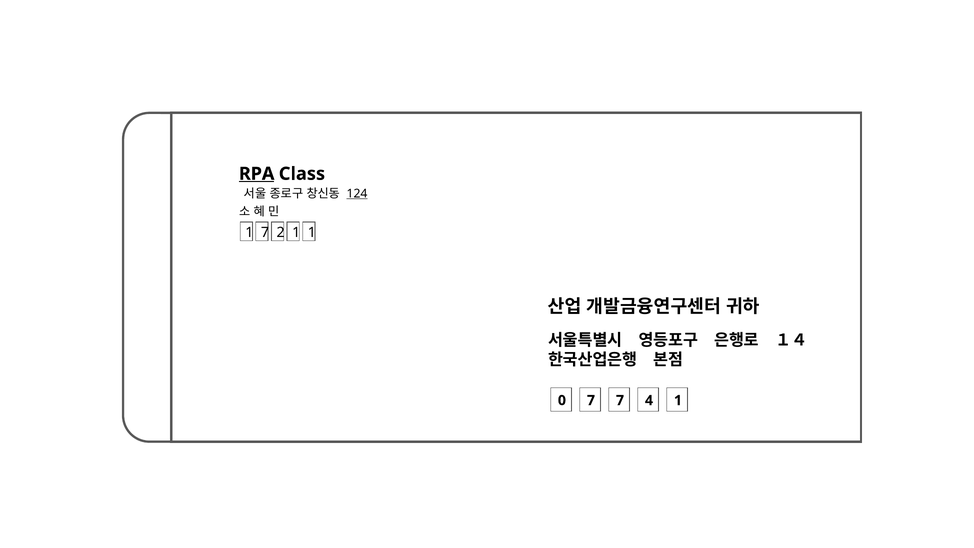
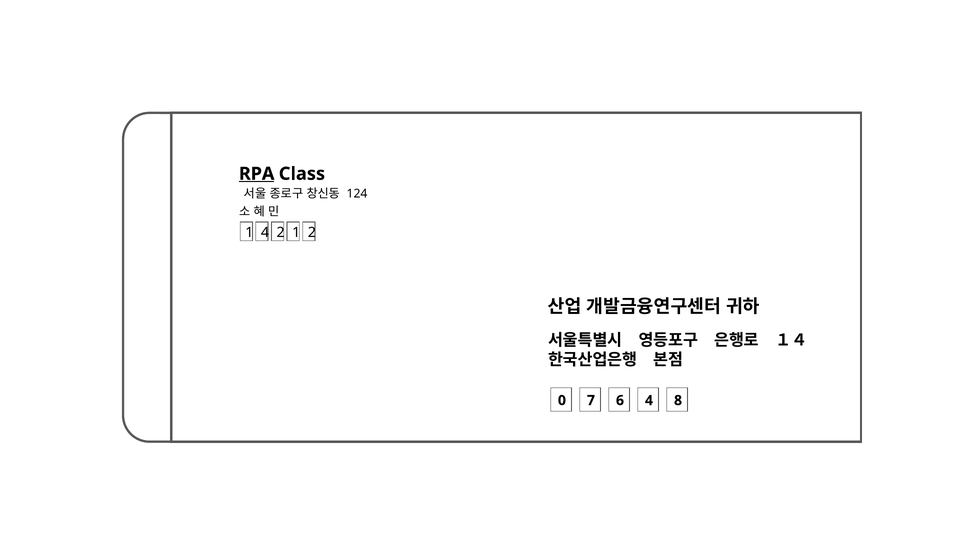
124 underline: present -> none
1 7: 7 -> 4
1 1: 1 -> 2
7 7: 7 -> 6
4 1: 1 -> 8
